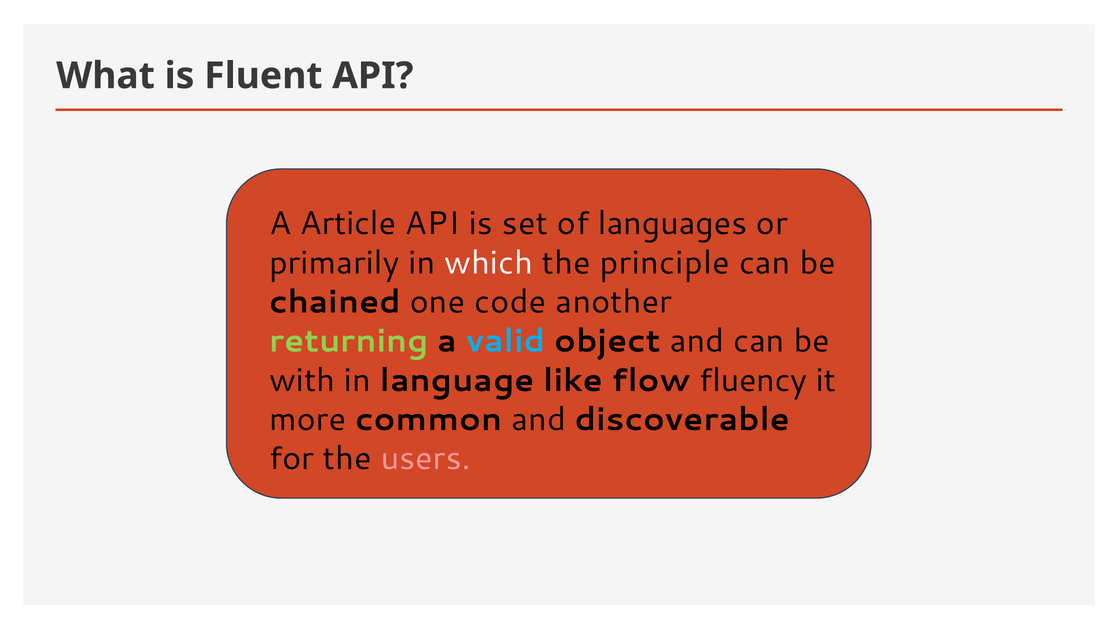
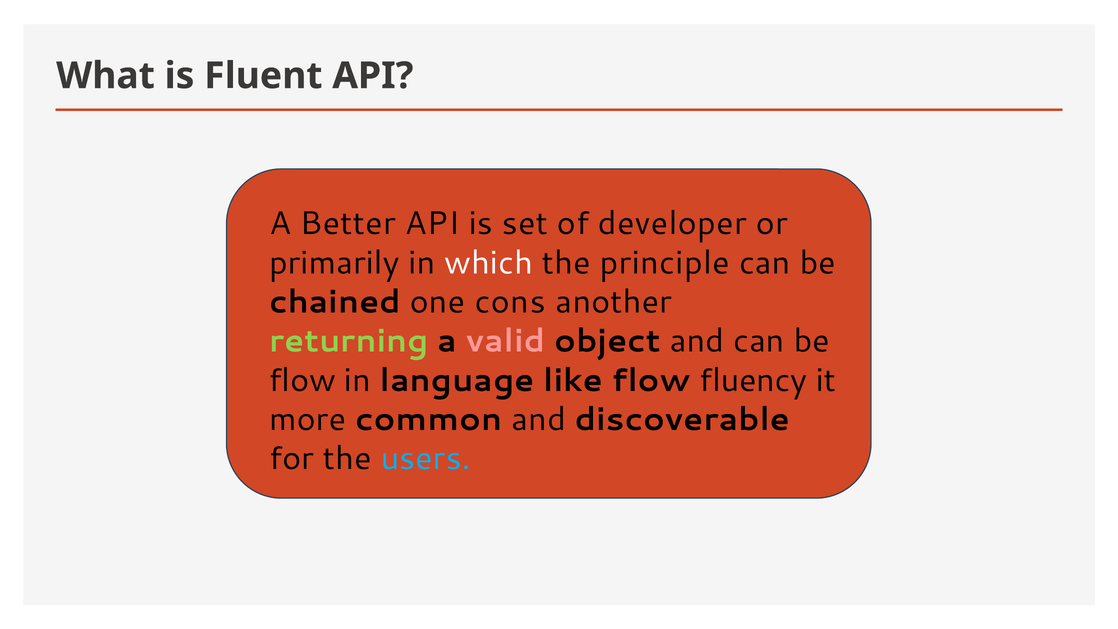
Article: Article -> Better
languages: languages -> developer
code: code -> cons
valid colour: light blue -> pink
with at (302, 380): with -> flow
users colour: pink -> light blue
